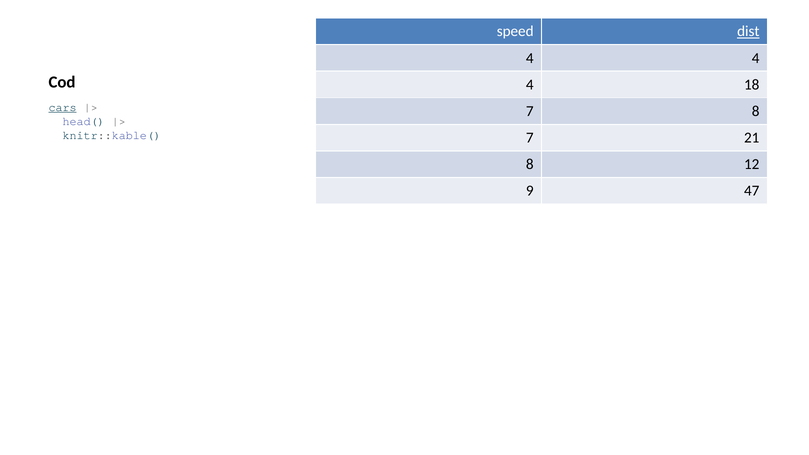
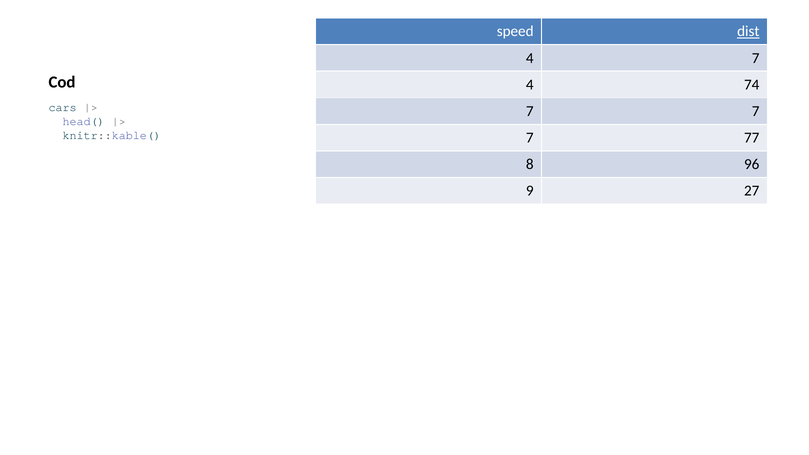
4 at (756, 58): 4 -> 7
18: 18 -> 74
cars underline: present -> none
8 at (756, 111): 8 -> 7
21: 21 -> 77
12: 12 -> 96
47: 47 -> 27
